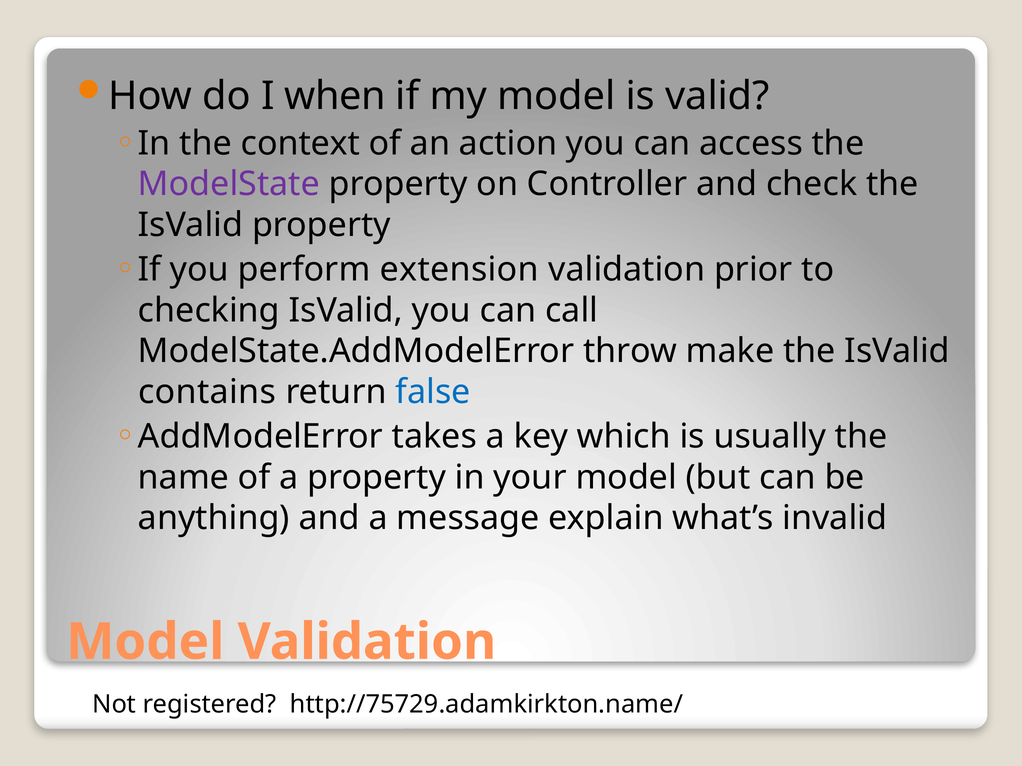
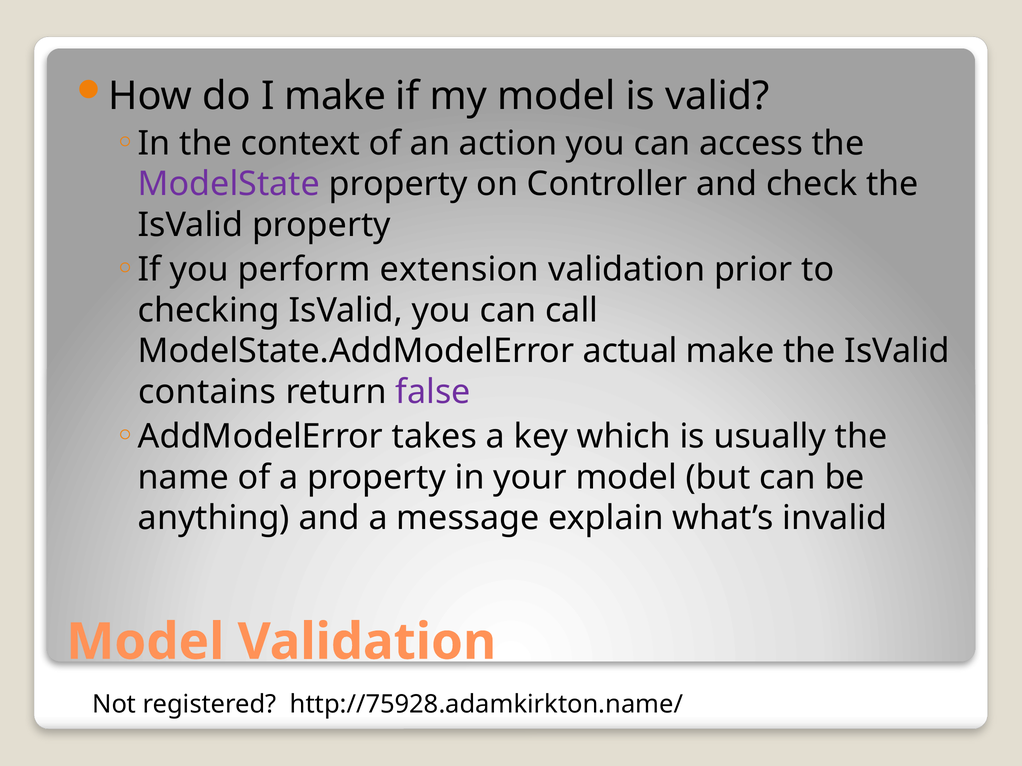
I when: when -> make
throw: throw -> actual
false colour: blue -> purple
http://75729.adamkirkton.name/: http://75729.adamkirkton.name/ -> http://75928.adamkirkton.name/
